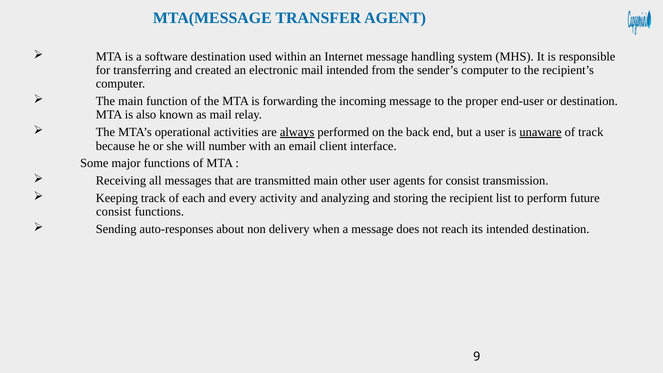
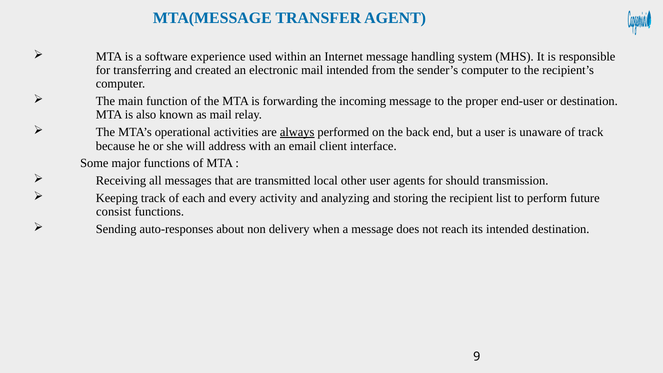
software destination: destination -> experience
unaware underline: present -> none
number: number -> address
transmitted main: main -> local
for consist: consist -> should
